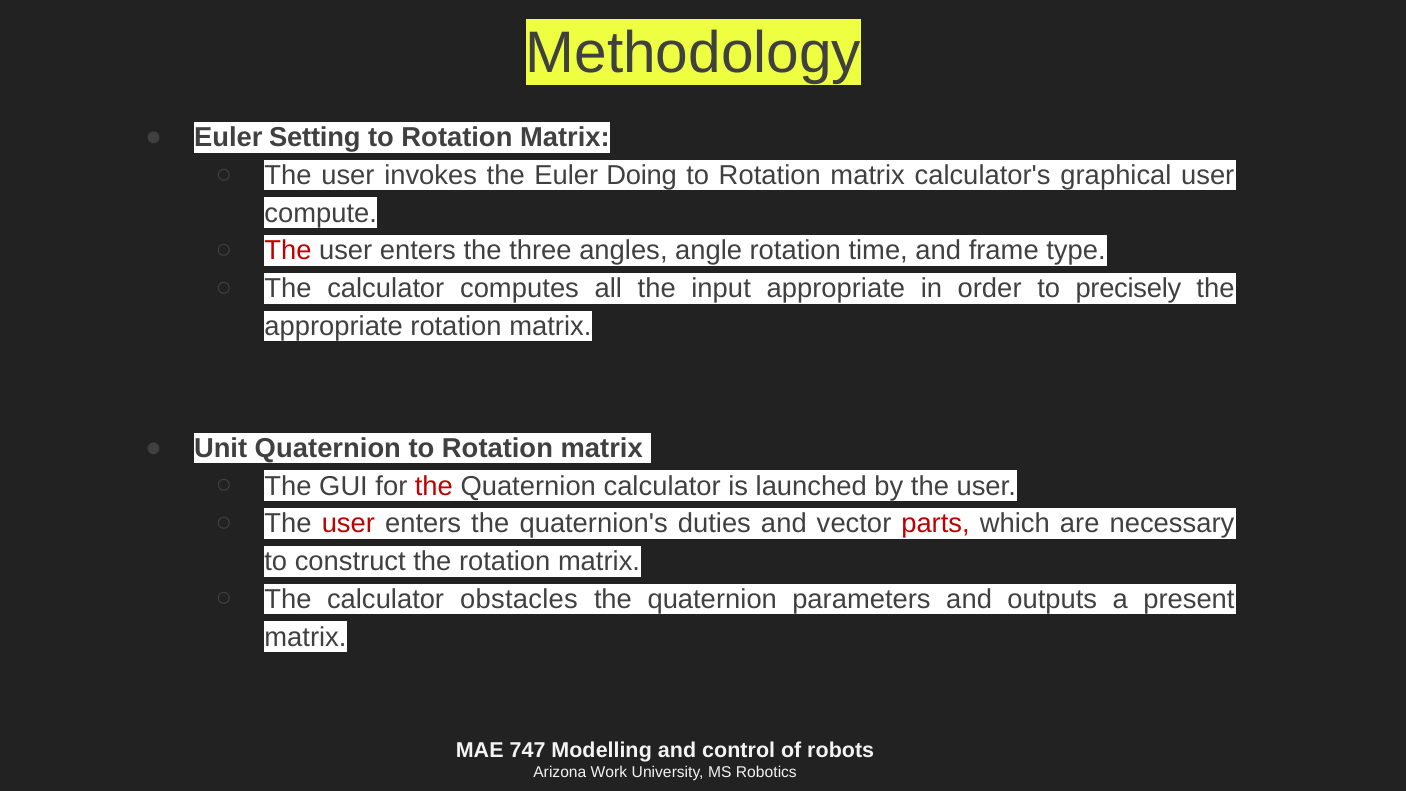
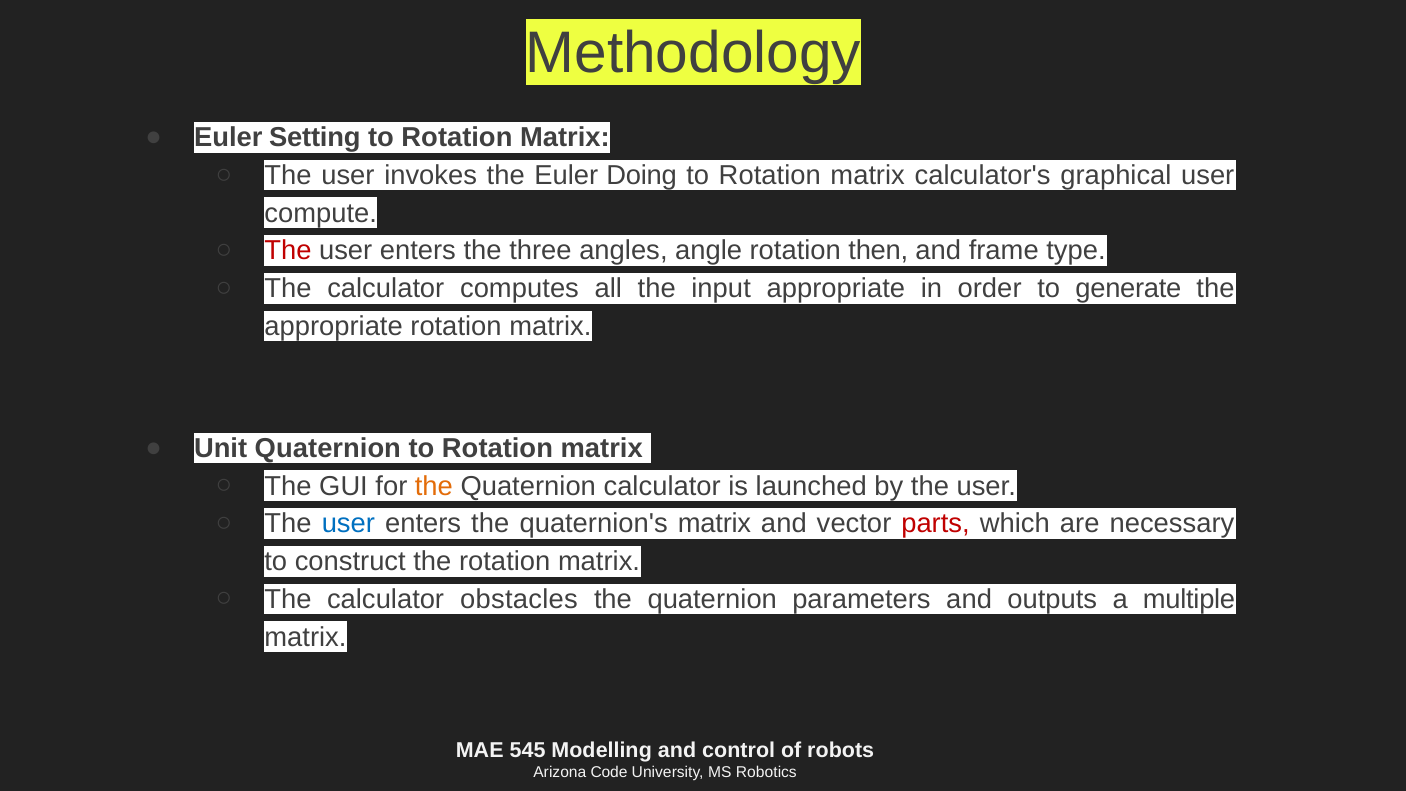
time: time -> then
precisely: precisely -> generate
the at (434, 486) colour: red -> orange
user at (348, 524) colour: red -> blue
quaternion's duties: duties -> matrix
present: present -> multiple
747: 747 -> 545
Work: Work -> Code
